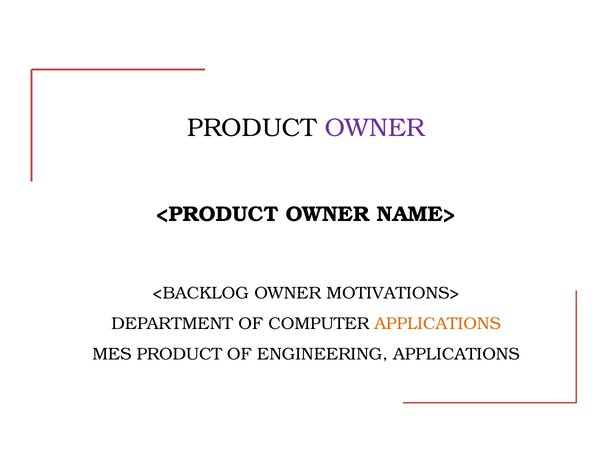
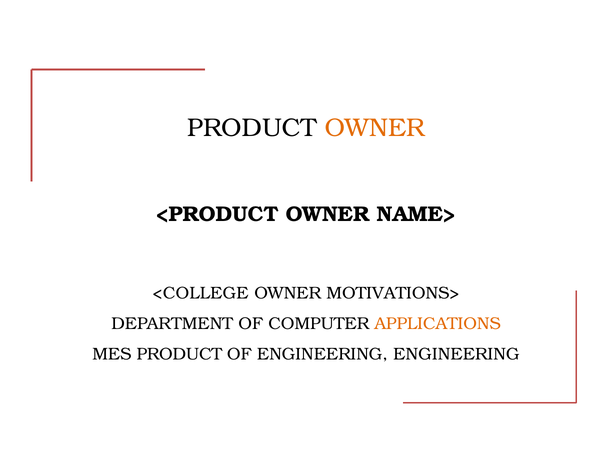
OWNER at (375, 128) colour: purple -> orange
<BACKLOG: <BACKLOG -> <COLLEGE
ENGINEERING APPLICATIONS: APPLICATIONS -> ENGINEERING
